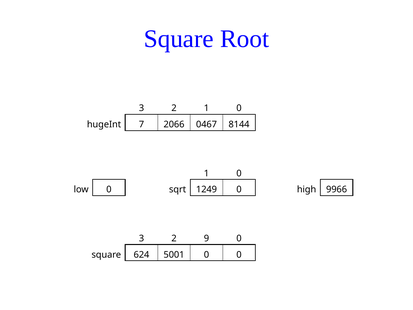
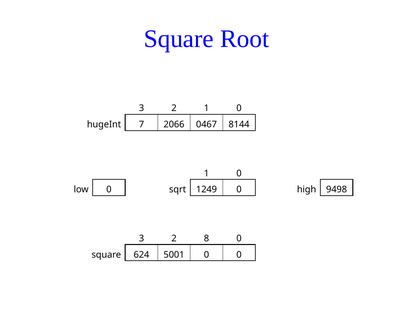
9966: 9966 -> 9498
9: 9 -> 8
